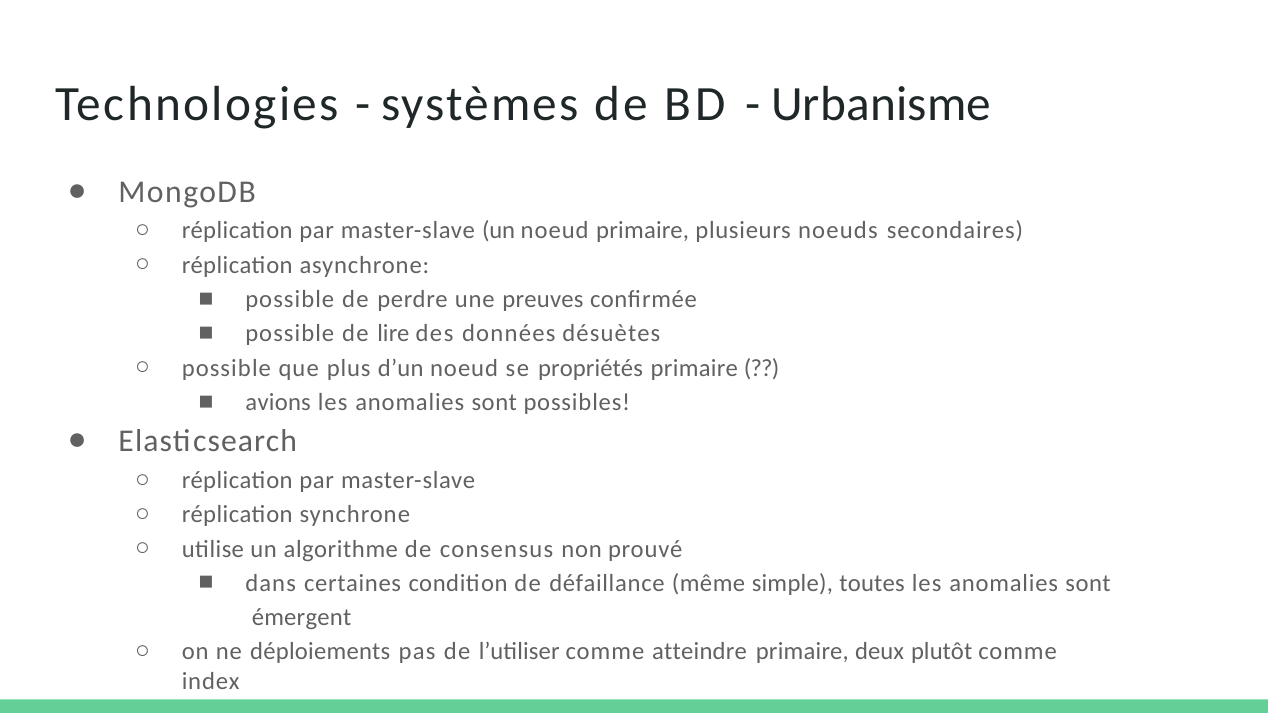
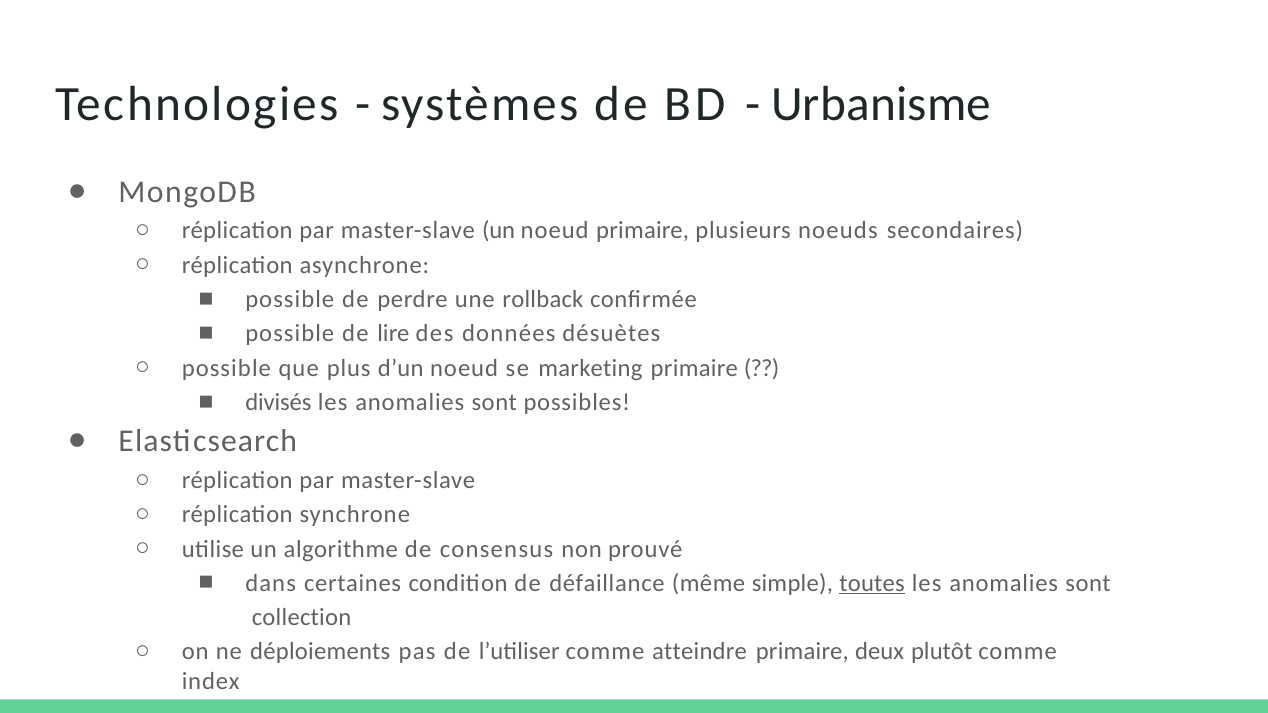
preuves: preuves -> rollback
propriétés: propriétés -> marketing
avions: avions -> divisés
toutes underline: none -> present
émergent: émergent -> collection
